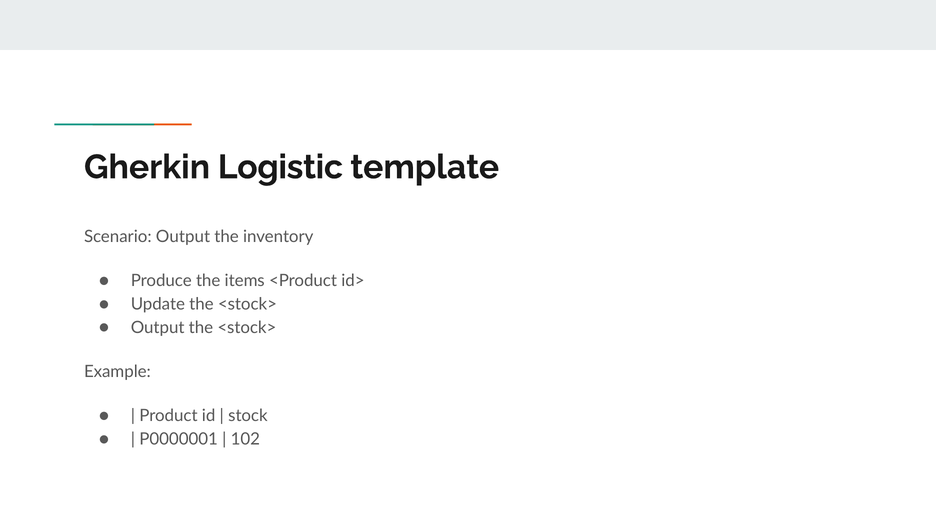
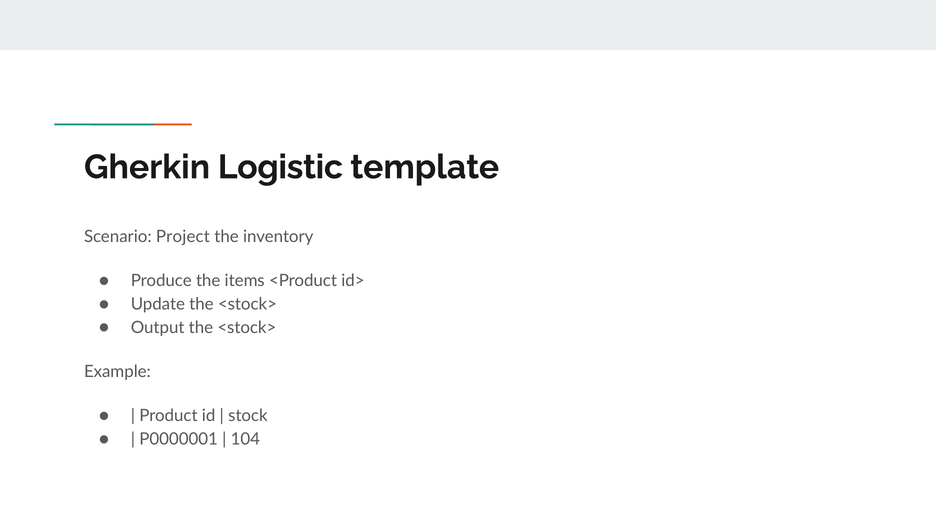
Scenario Output: Output -> Project
102: 102 -> 104
